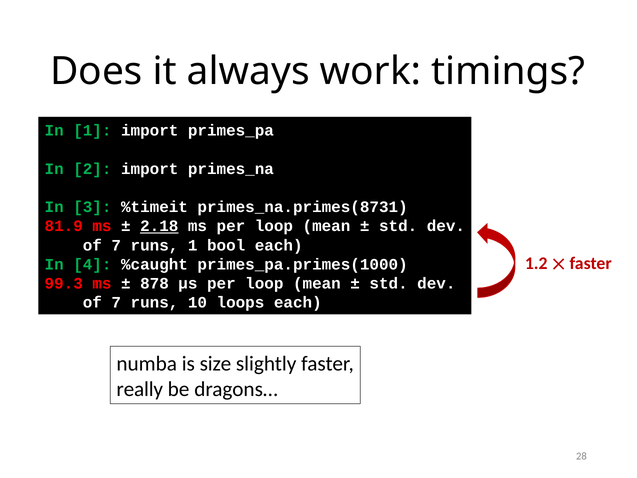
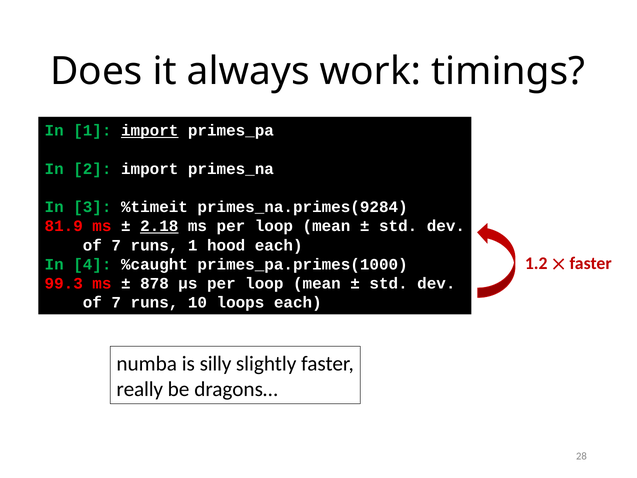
import at (150, 131) underline: none -> present
primes_na.primes(8731: primes_na.primes(8731 -> primes_na.primes(9284
bool: bool -> hood
size: size -> silly
